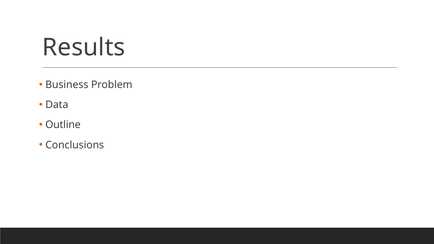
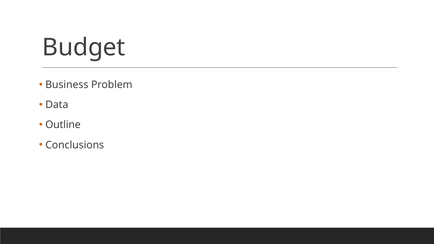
Results: Results -> Budget
